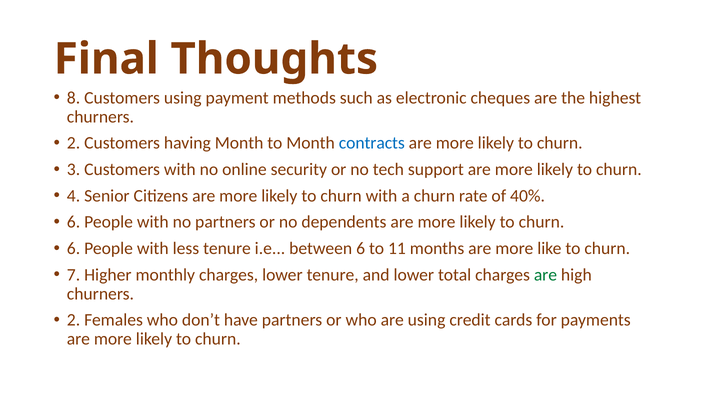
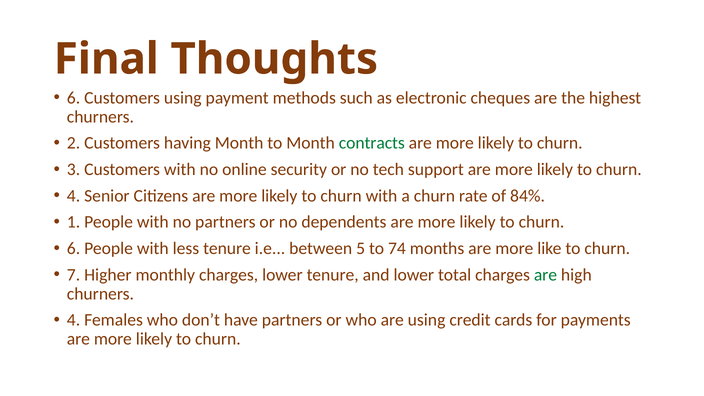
8 at (74, 98): 8 -> 6
contracts colour: blue -> green
40%: 40% -> 84%
6 at (74, 222): 6 -> 1
between 6: 6 -> 5
11: 11 -> 74
2 at (74, 320): 2 -> 4
